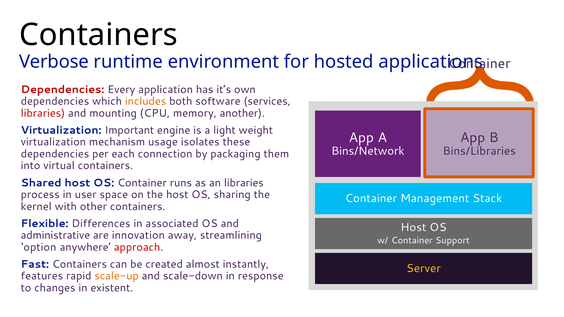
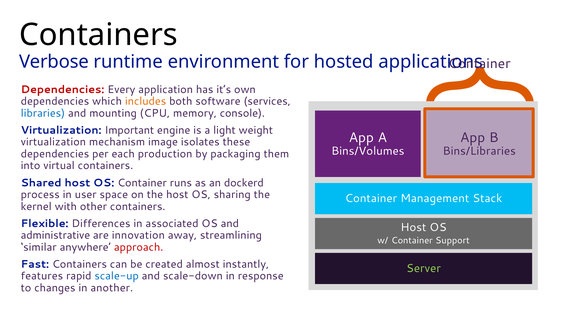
libraries at (43, 113) colour: red -> blue
another: another -> console
usage: usage -> image
Bins/Network: Bins/Network -> Bins/Volumes
connection: connection -> production
an libraries: libraries -> dockerd
option: option -> similar
Server colour: yellow -> light green
scale-up colour: orange -> blue
existent: existent -> another
